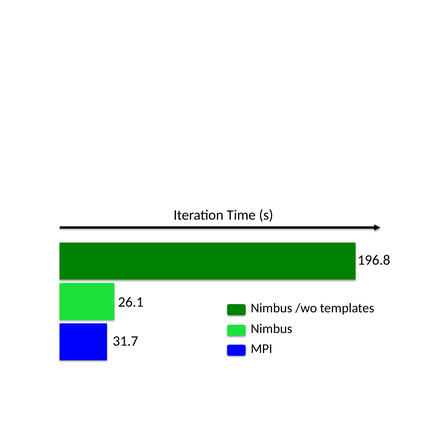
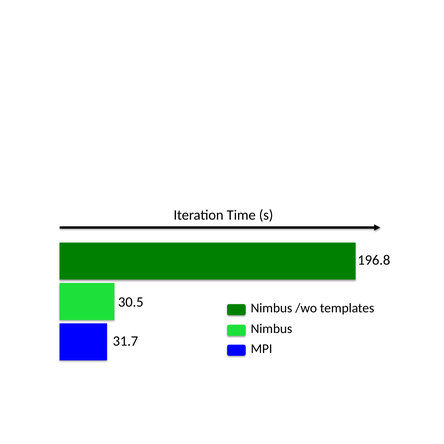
26.1: 26.1 -> 30.5
